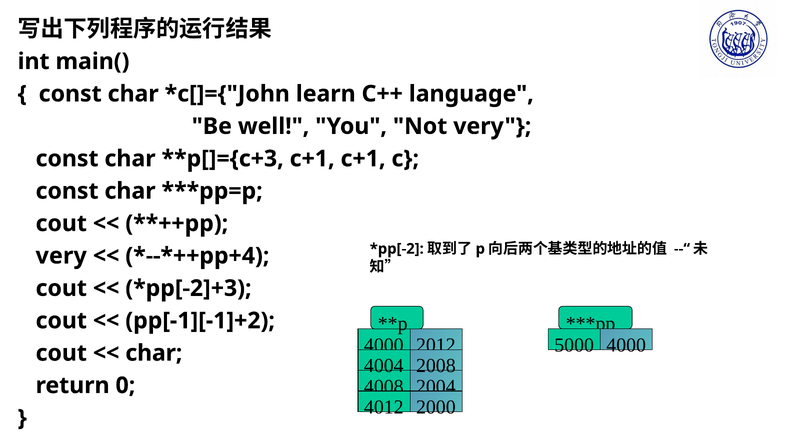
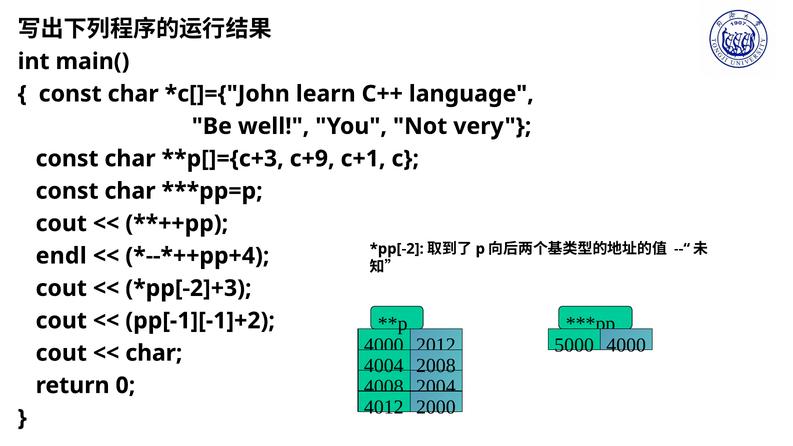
c+1 at (312, 159): c+1 -> c+9
very at (61, 256): very -> endl
